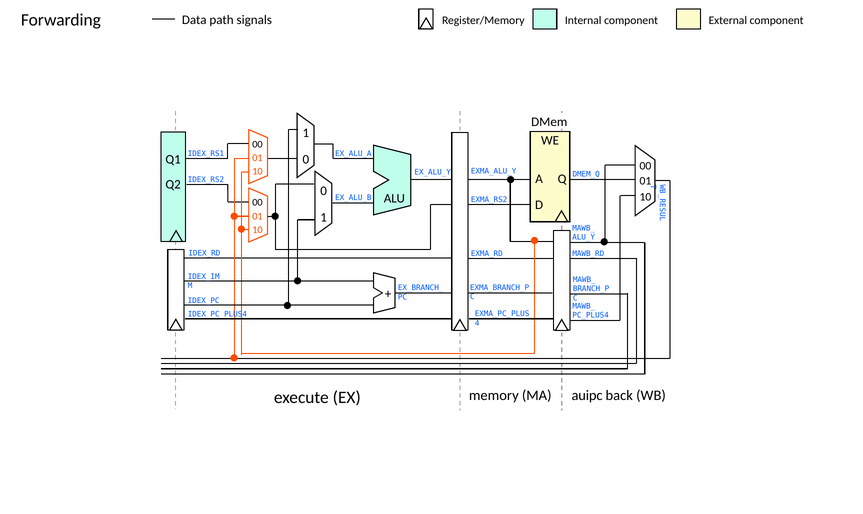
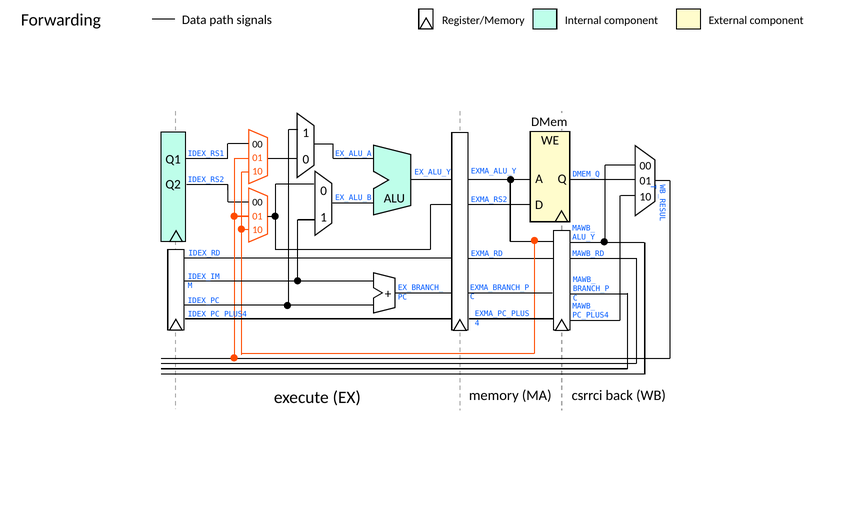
auipc: auipc -> csrrci
